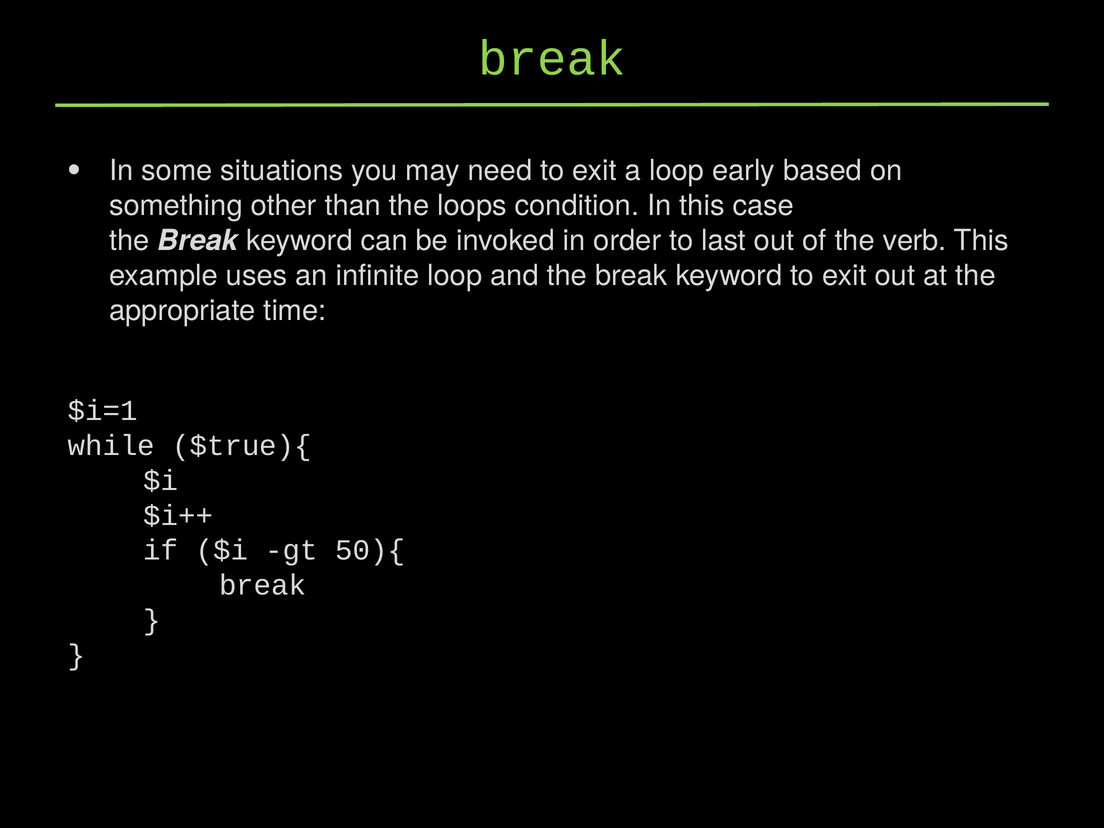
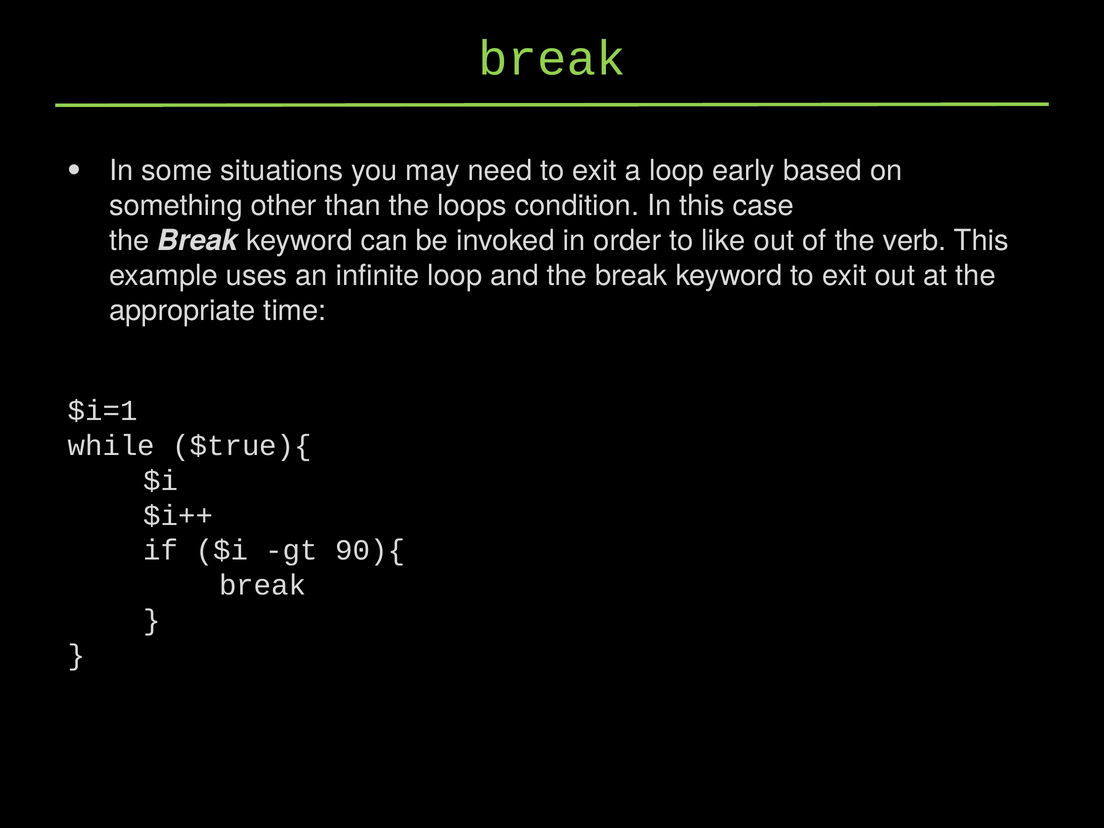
last: last -> like
50){: 50){ -> 90){
